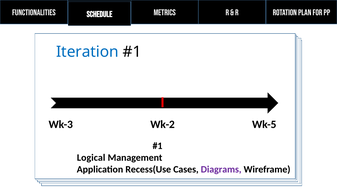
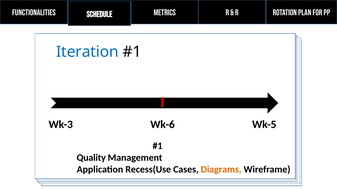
Wk-2: Wk-2 -> Wk-6
Logical: Logical -> Quality
Diagrams colour: purple -> orange
